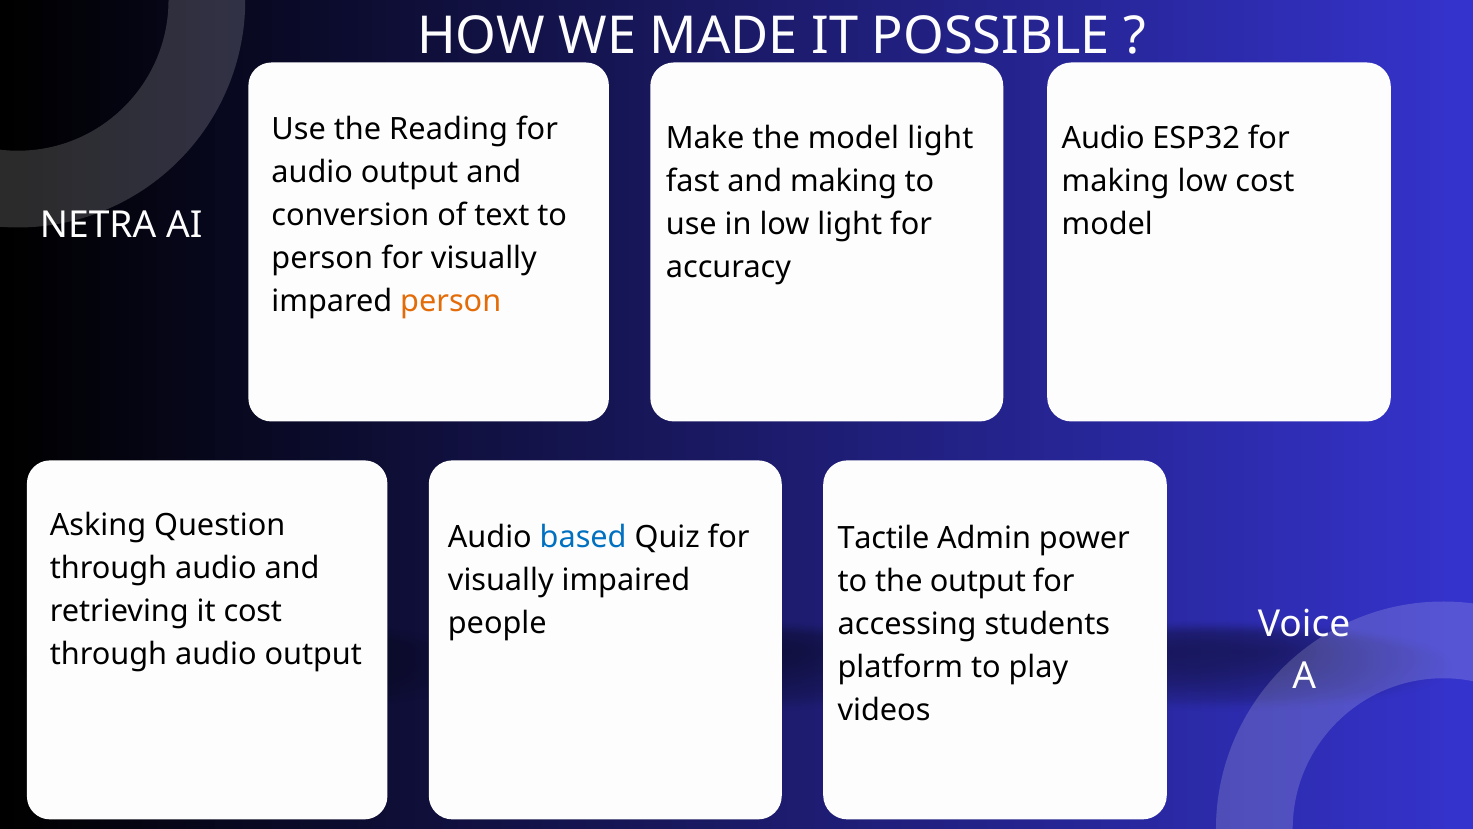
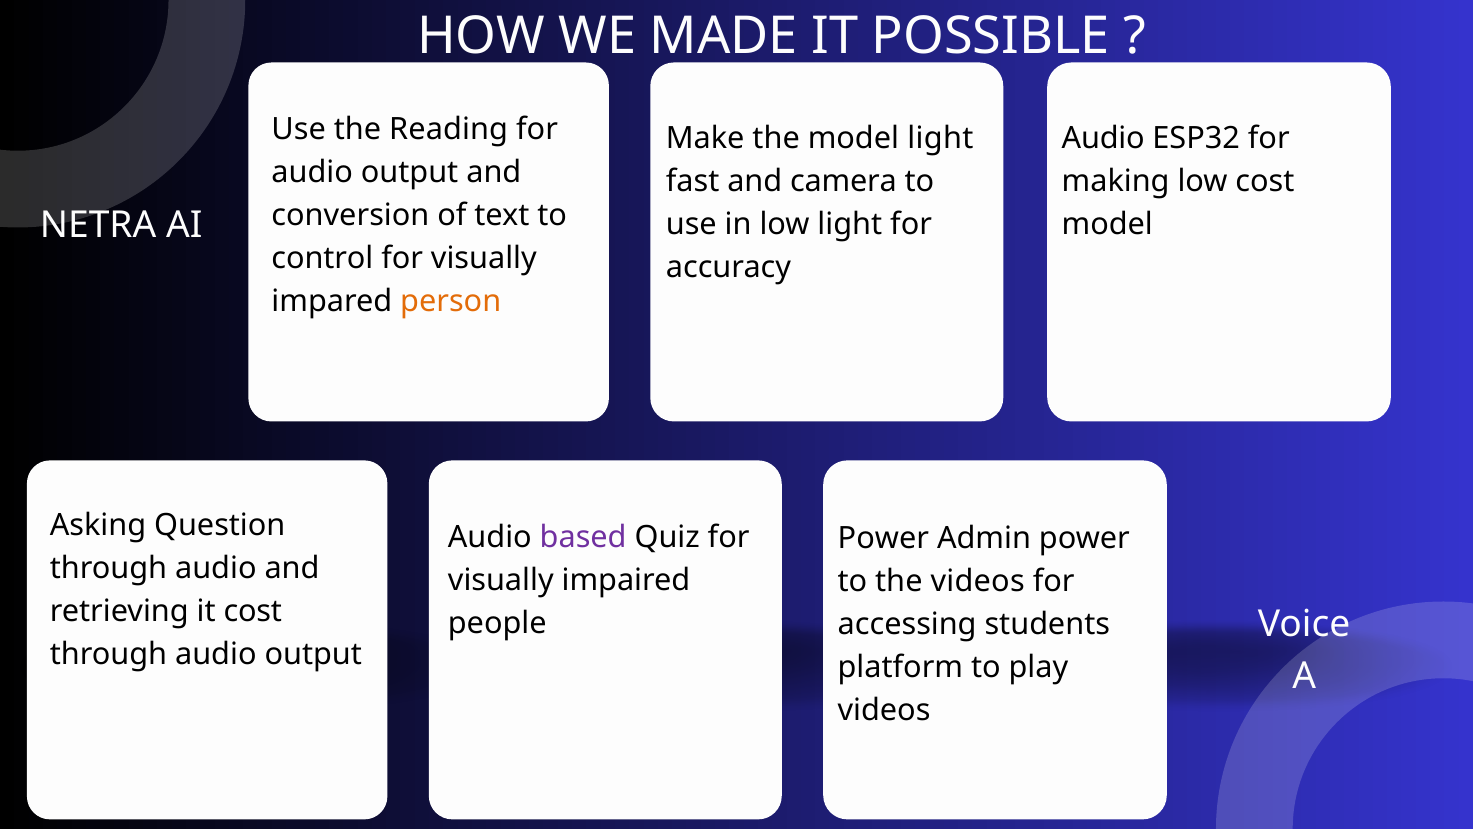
and making: making -> camera
person at (322, 259): person -> control
based colour: blue -> purple
Tactile at (884, 538): Tactile -> Power
the output: output -> videos
